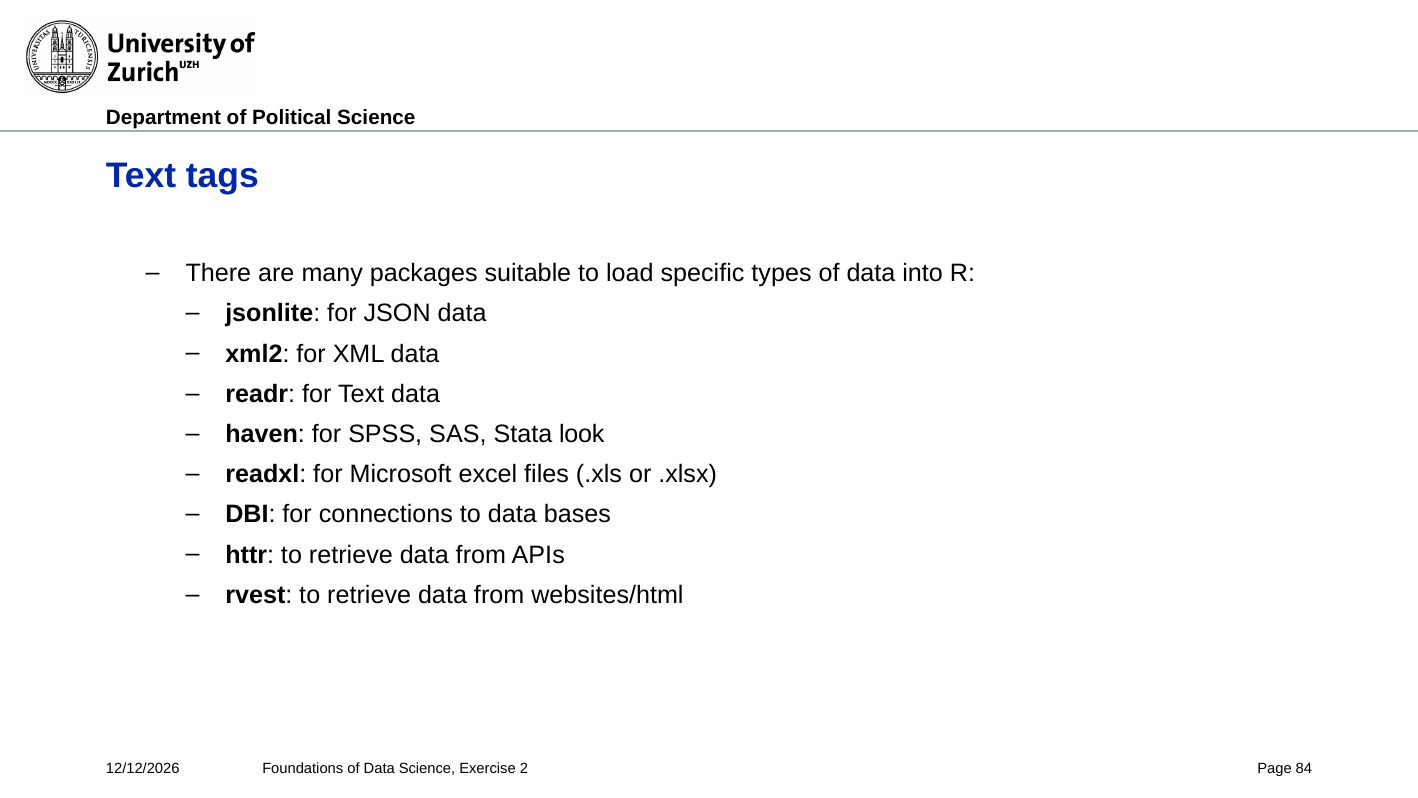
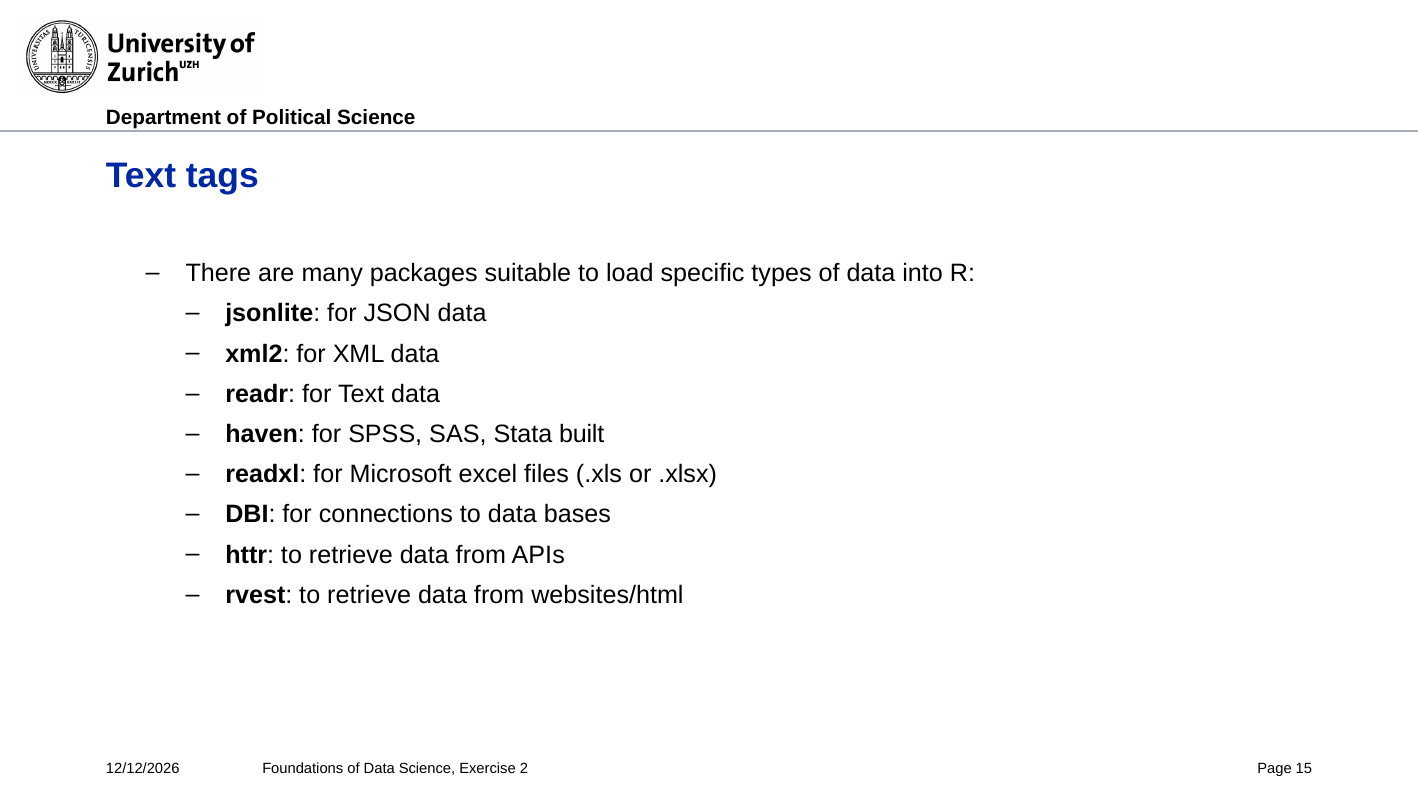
look: look -> built
84: 84 -> 15
